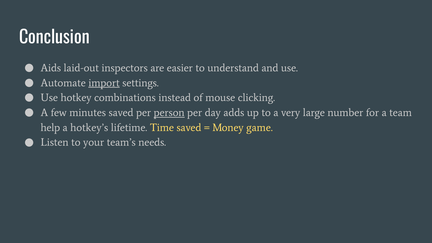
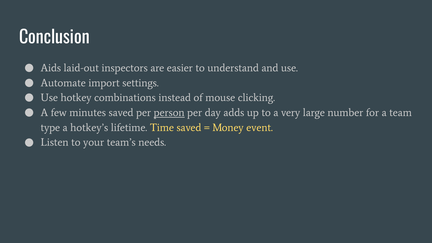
import underline: present -> none
help: help -> type
game: game -> event
